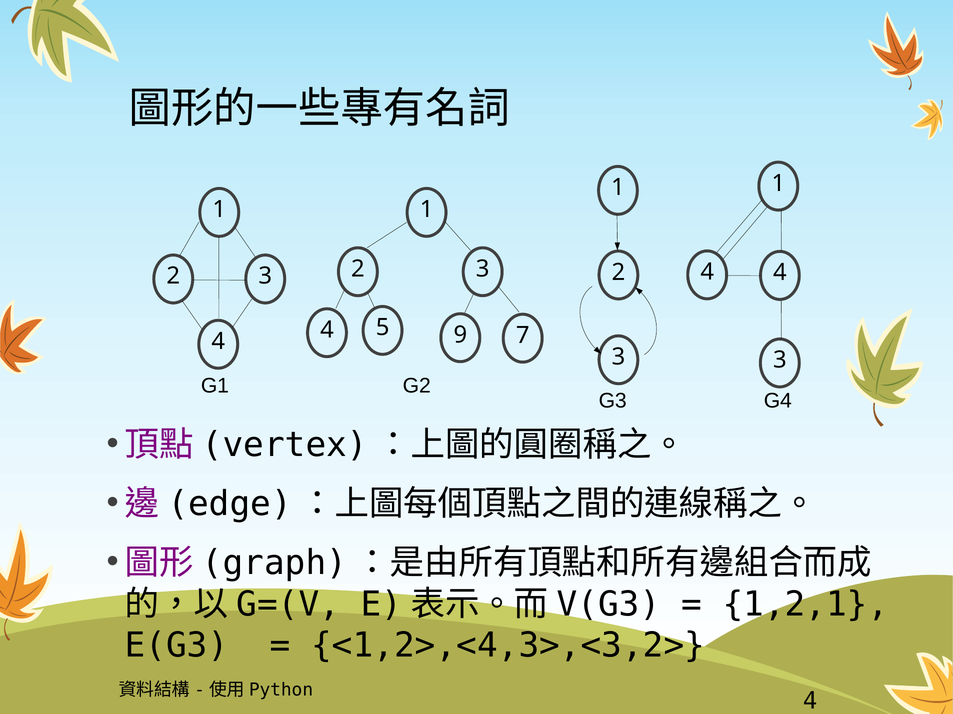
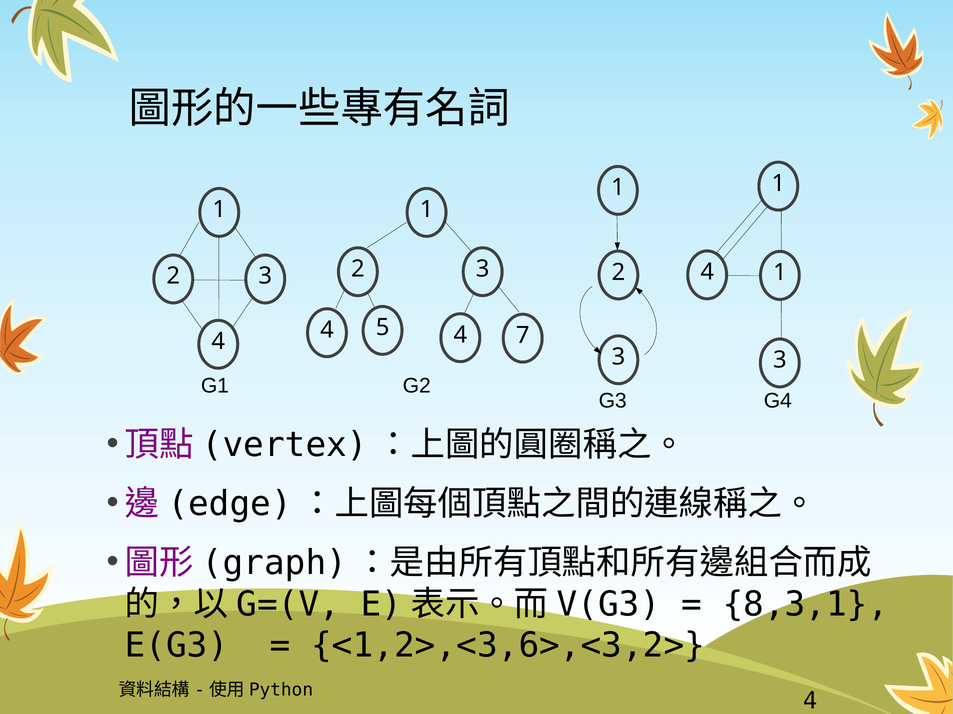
4 4: 4 -> 1
5 9: 9 -> 4
1,2,1: 1,2,1 -> 8,3,1
<1,2>,<4,3>,<3,2>: <1,2>,<4,3>,<3,2> -> <1,2>,<3,6>,<3,2>
